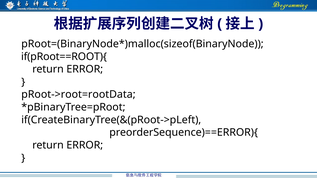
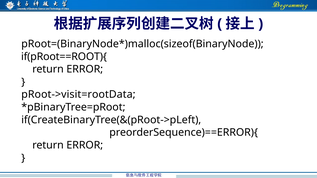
pRoot->root=rootData: pRoot->root=rootData -> pRoot->visit=rootData
